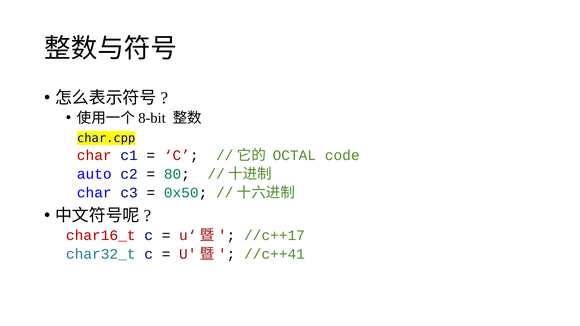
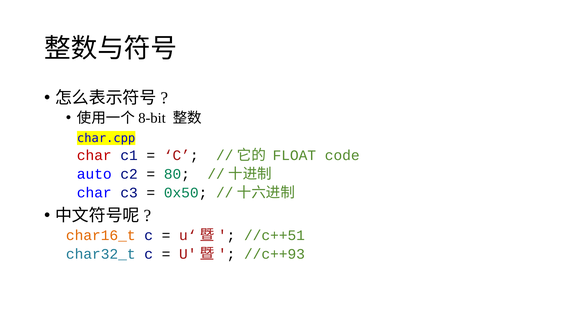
OCTAL: OCTAL -> FLOAT
char16_t colour: red -> orange
//c++17: //c++17 -> //c++51
//c++41: //c++41 -> //c++93
